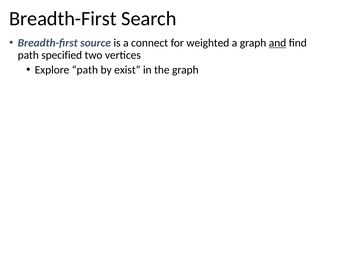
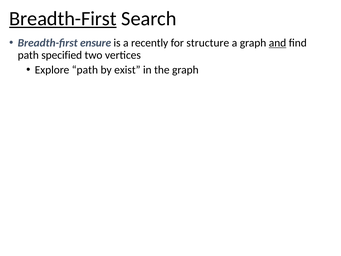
Breadth-First at (63, 19) underline: none -> present
source: source -> ensure
connect: connect -> recently
weighted: weighted -> structure
